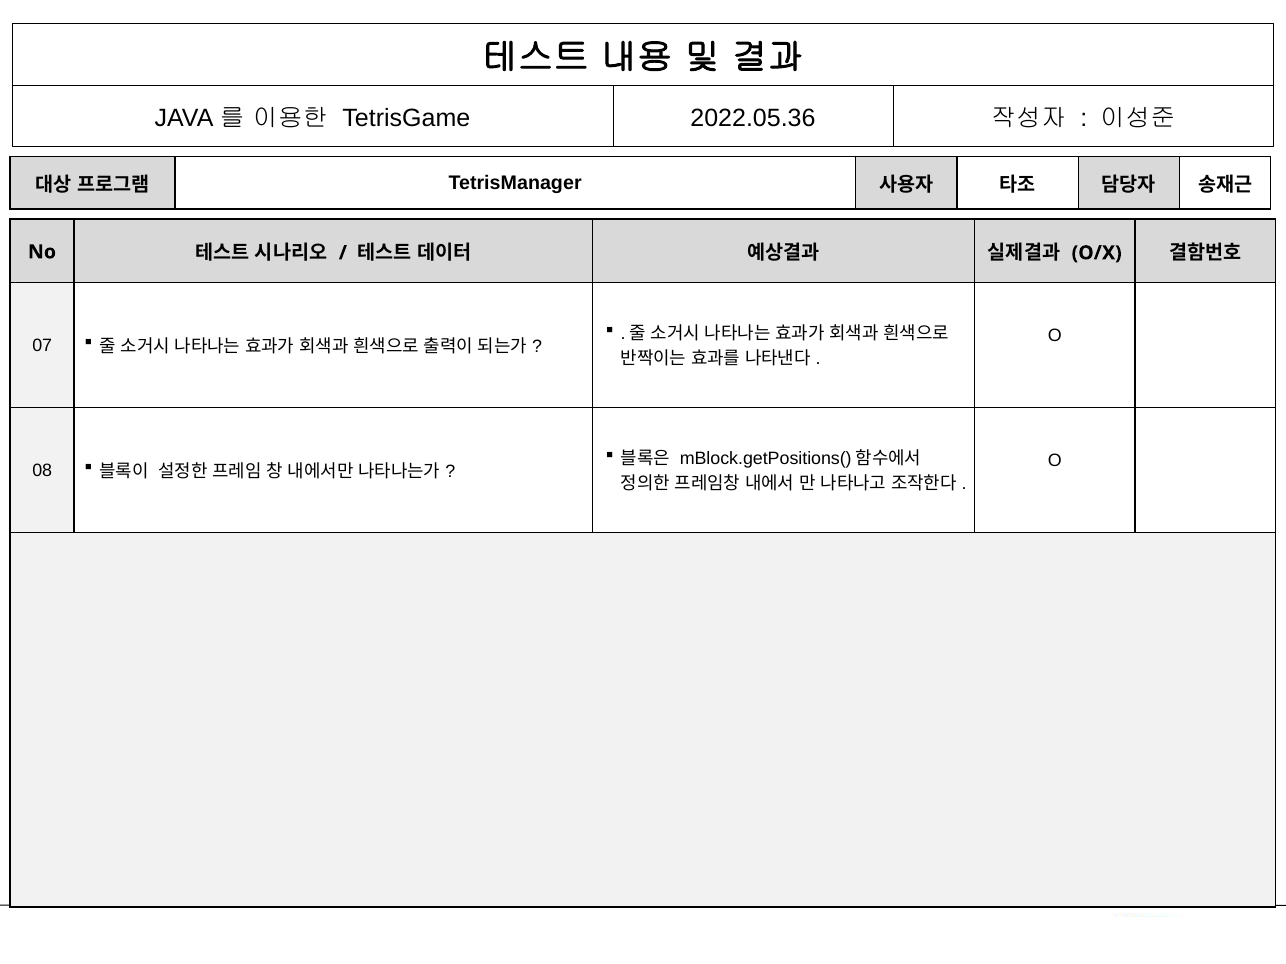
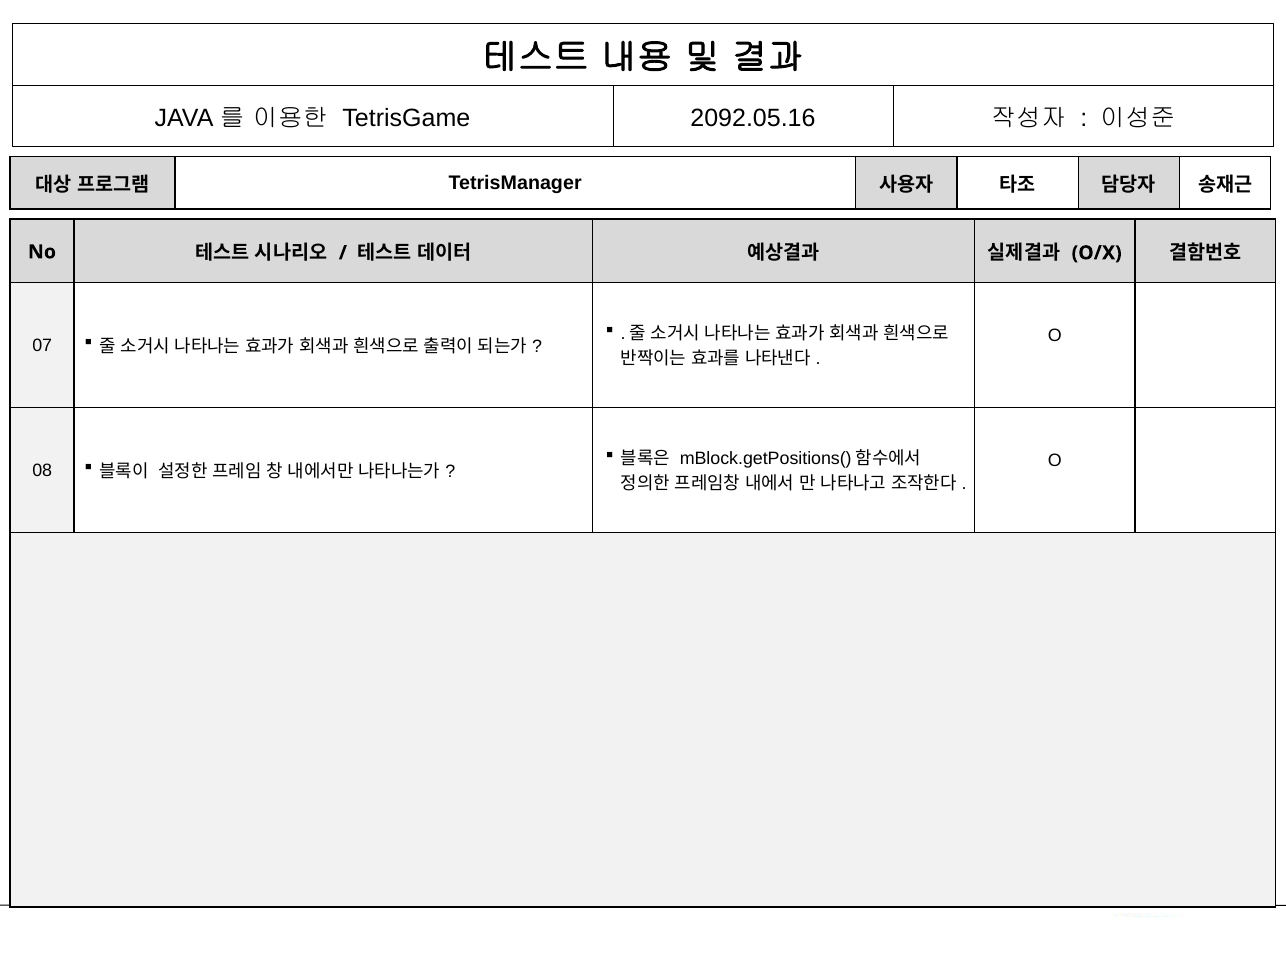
2022.05.36: 2022.05.36 -> 2092.05.16
